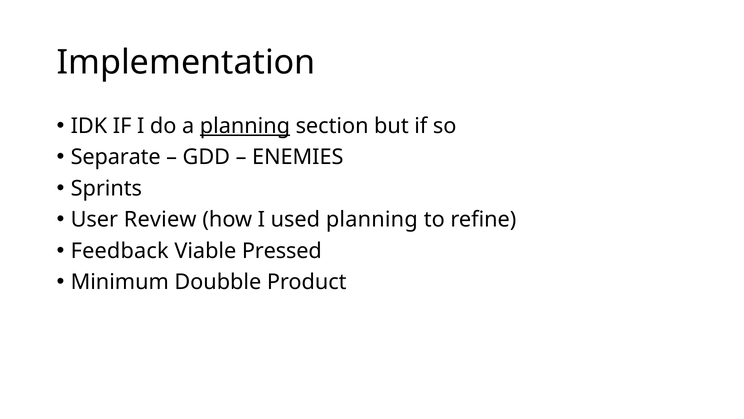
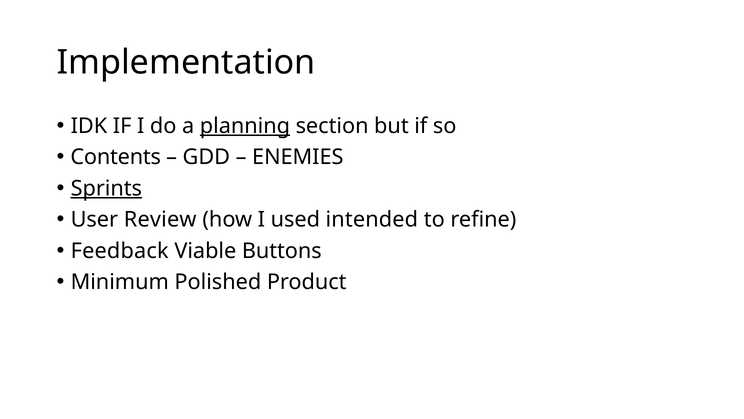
Separate: Separate -> Contents
Sprints underline: none -> present
used planning: planning -> intended
Pressed: Pressed -> Buttons
Doubble: Doubble -> Polished
